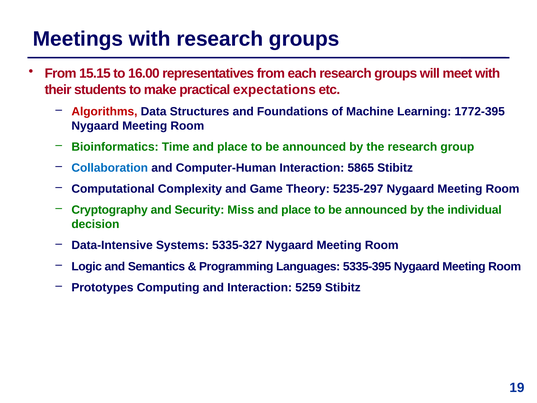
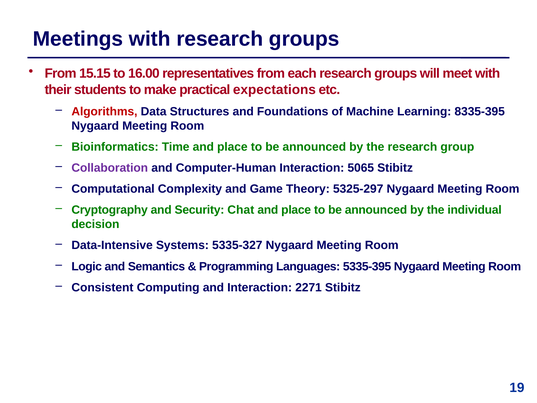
1772-395: 1772-395 -> 8335-395
Collaboration colour: blue -> purple
5865: 5865 -> 5065
5235-297: 5235-297 -> 5325-297
Miss: Miss -> Chat
Prototypes: Prototypes -> Consistent
5259: 5259 -> 2271
